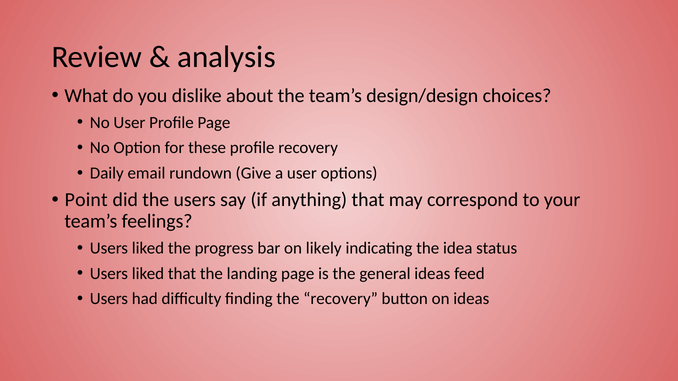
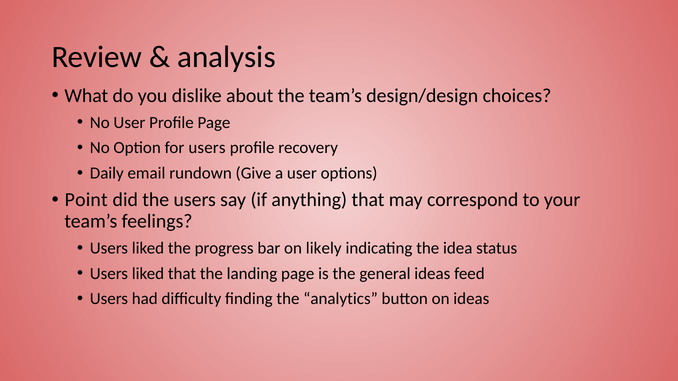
for these: these -> users
the recovery: recovery -> analytics
